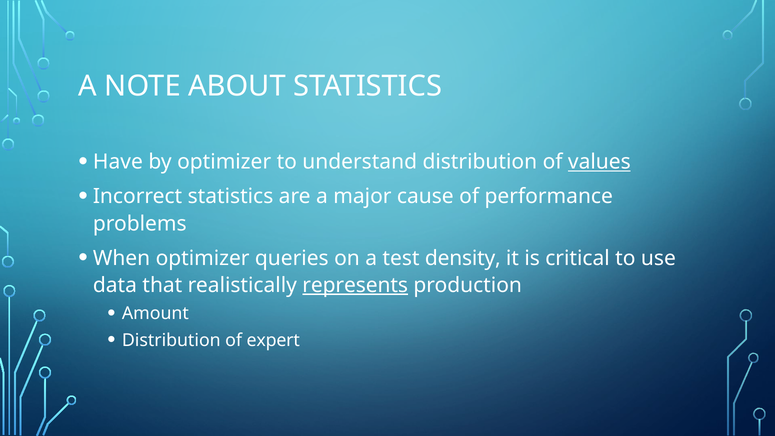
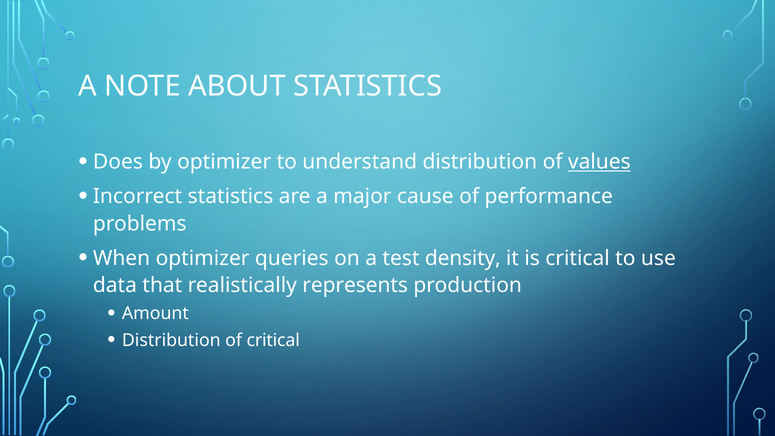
Have: Have -> Does
represents underline: present -> none
of expert: expert -> critical
